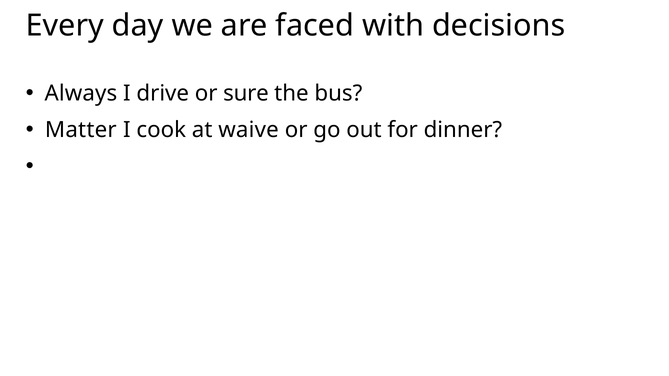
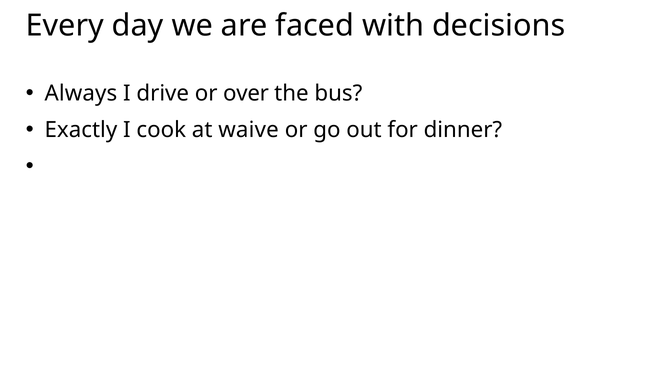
sure: sure -> over
Matter: Matter -> Exactly
